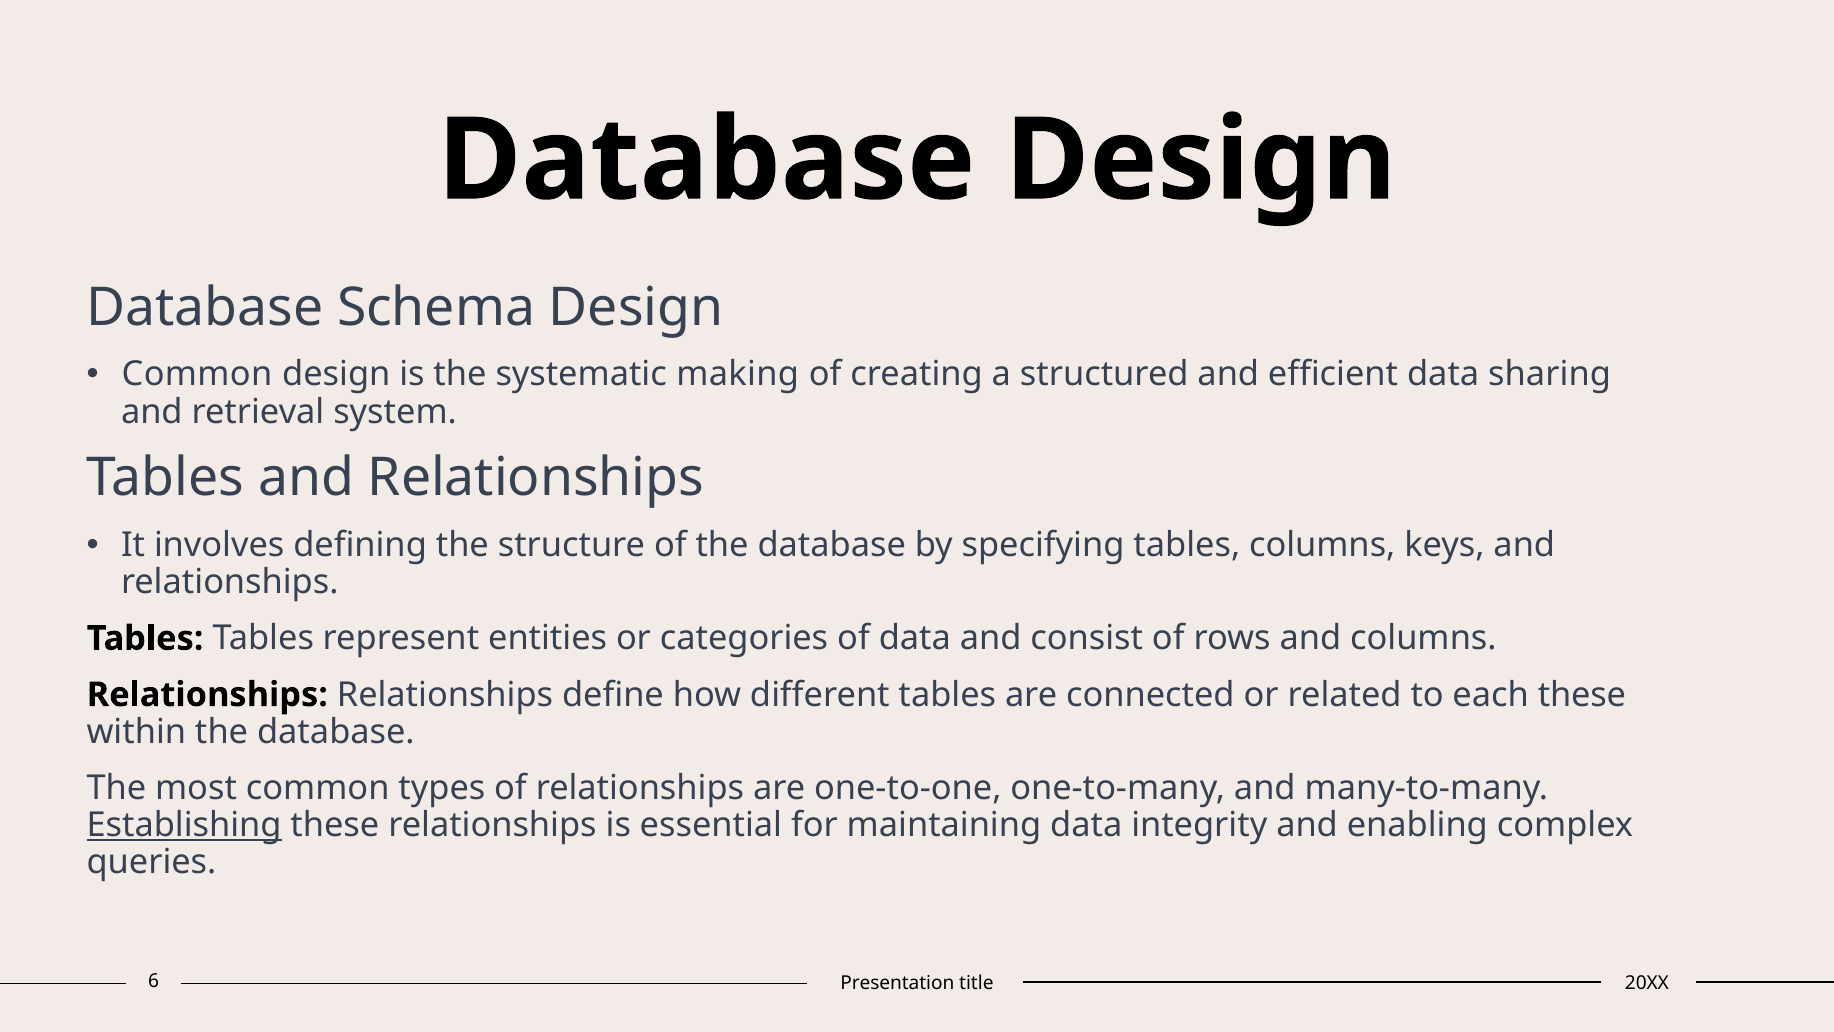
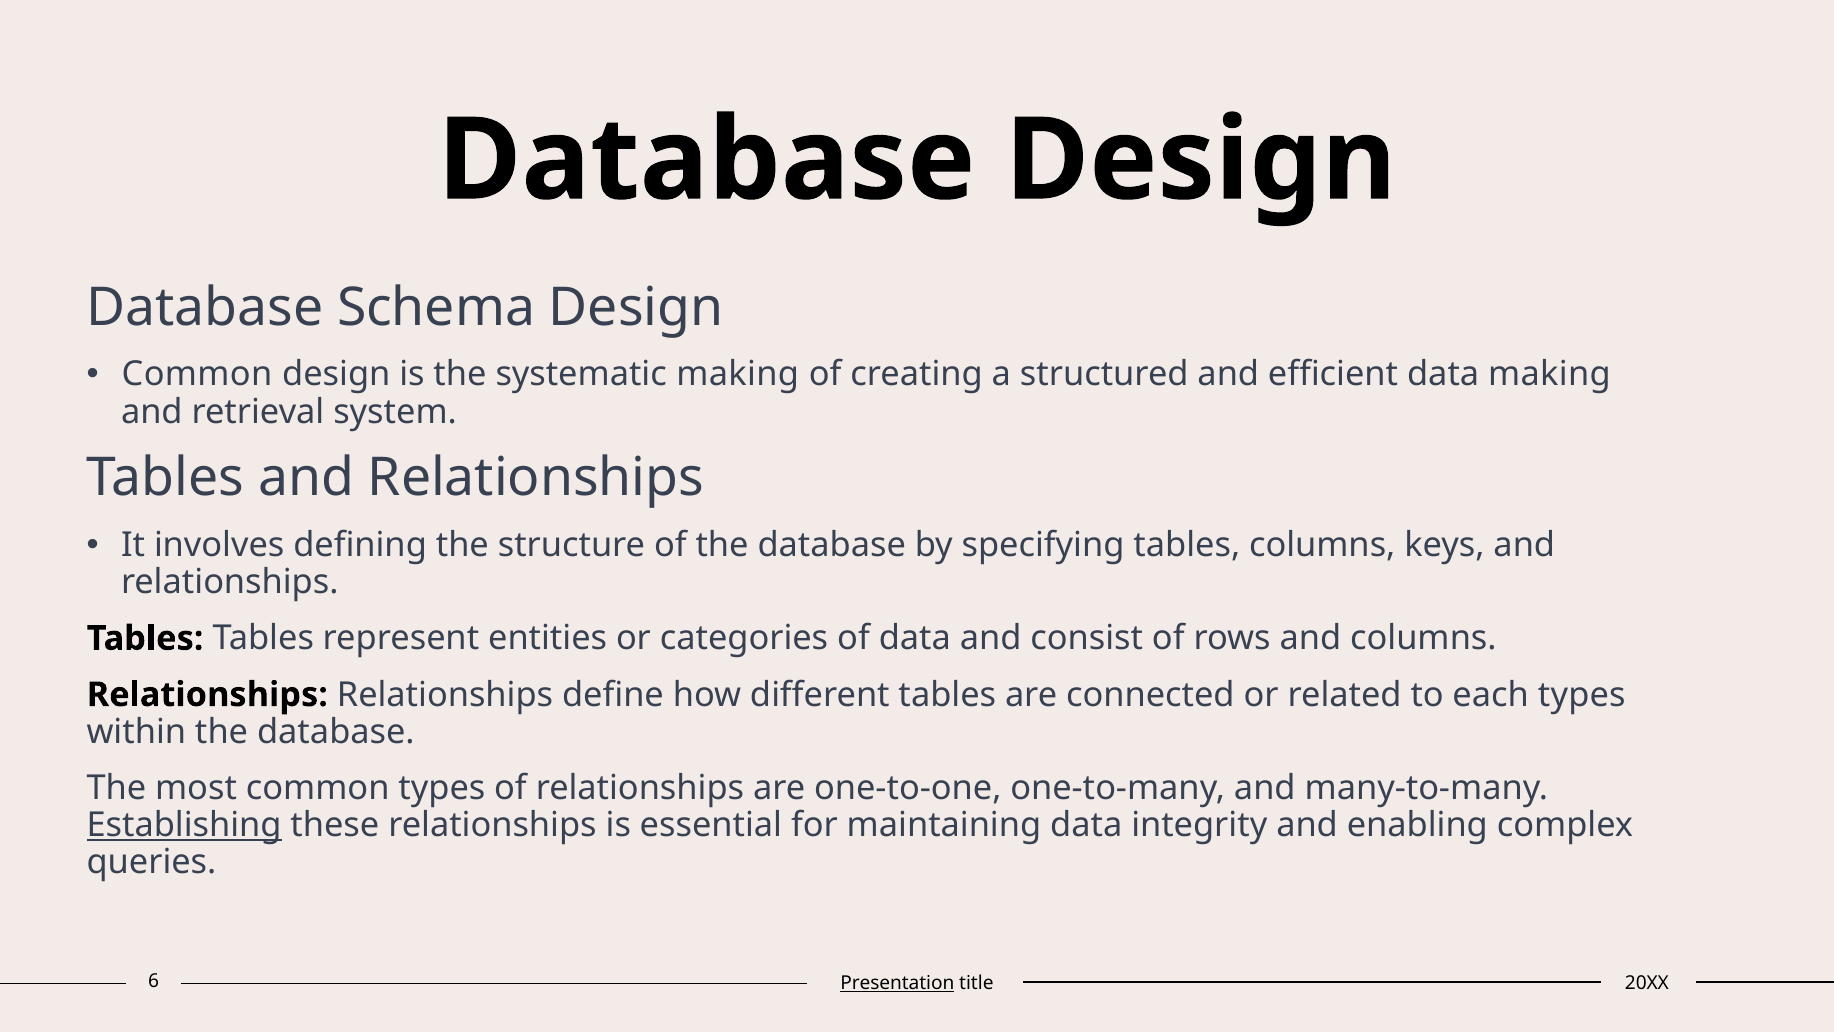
data sharing: sharing -> making
each these: these -> types
Presentation underline: none -> present
